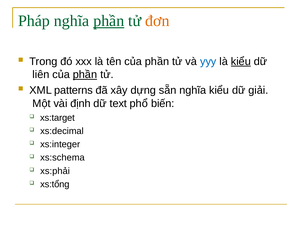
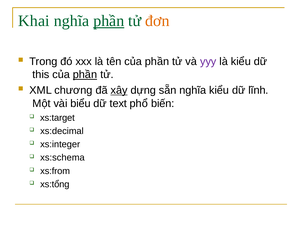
Pháp: Pháp -> Khai
yyy colour: blue -> purple
kiểu at (241, 61) underline: present -> none
liên: liên -> this
patterns: patterns -> chương
xây underline: none -> present
giải: giải -> lĩnh
định: định -> biểu
xs:phải: xs:phải -> xs:from
